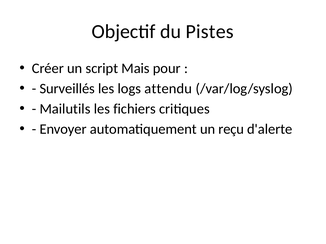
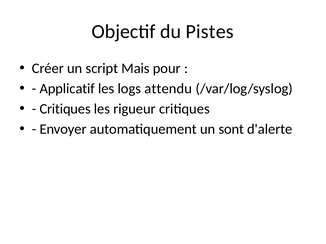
Surveillés: Surveillés -> Applicatif
Mailutils at (65, 109): Mailutils -> Critiques
fichiers: fichiers -> rigueur
reçu: reçu -> sont
